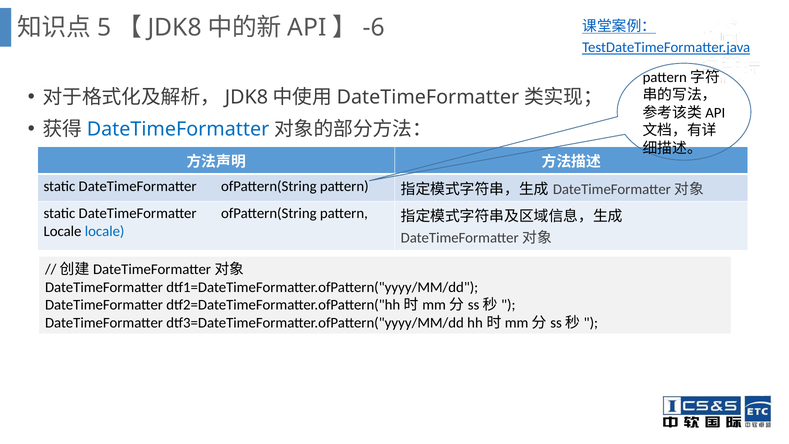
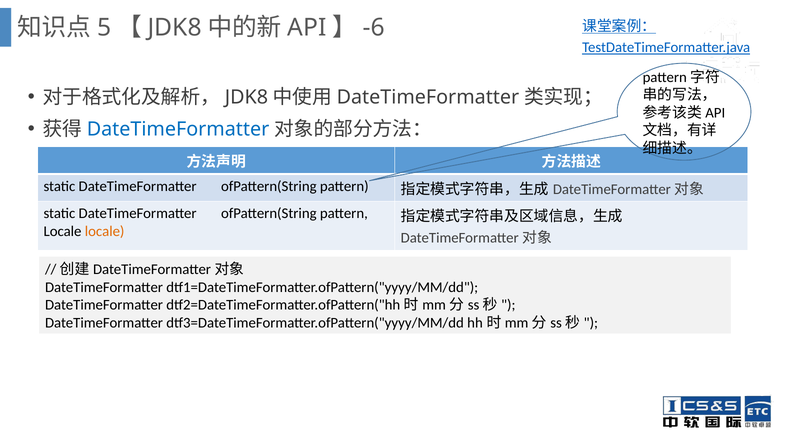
locale at (105, 231) colour: blue -> orange
